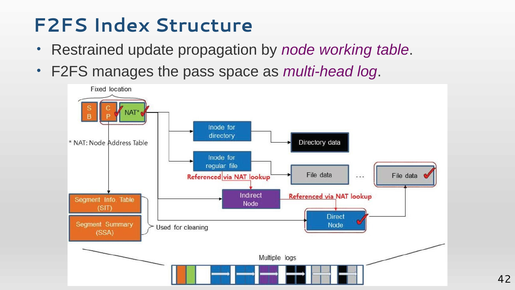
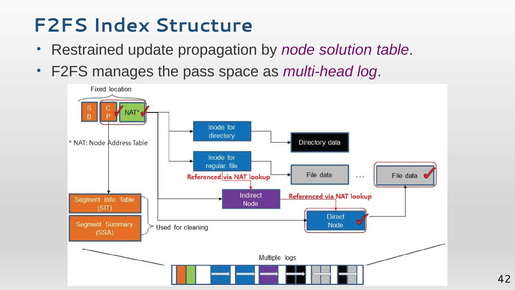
working: working -> solution
